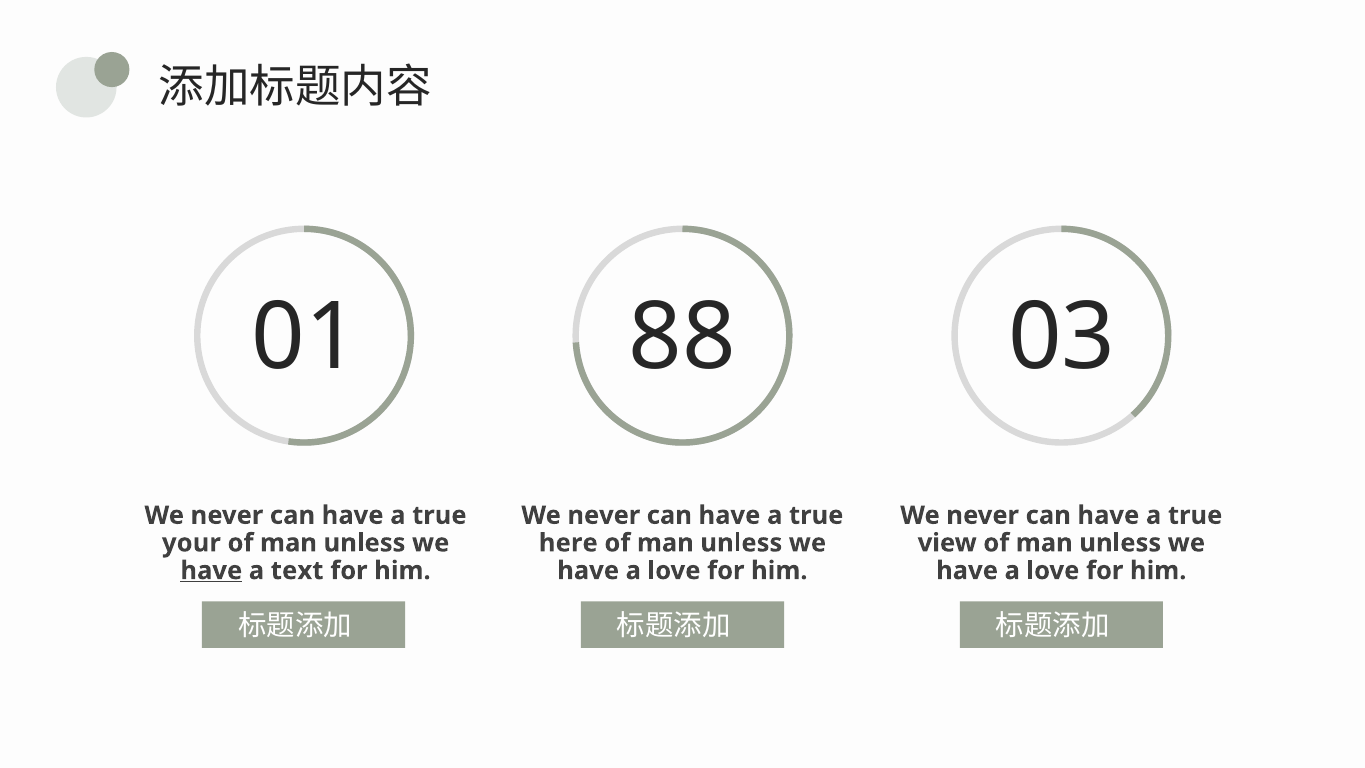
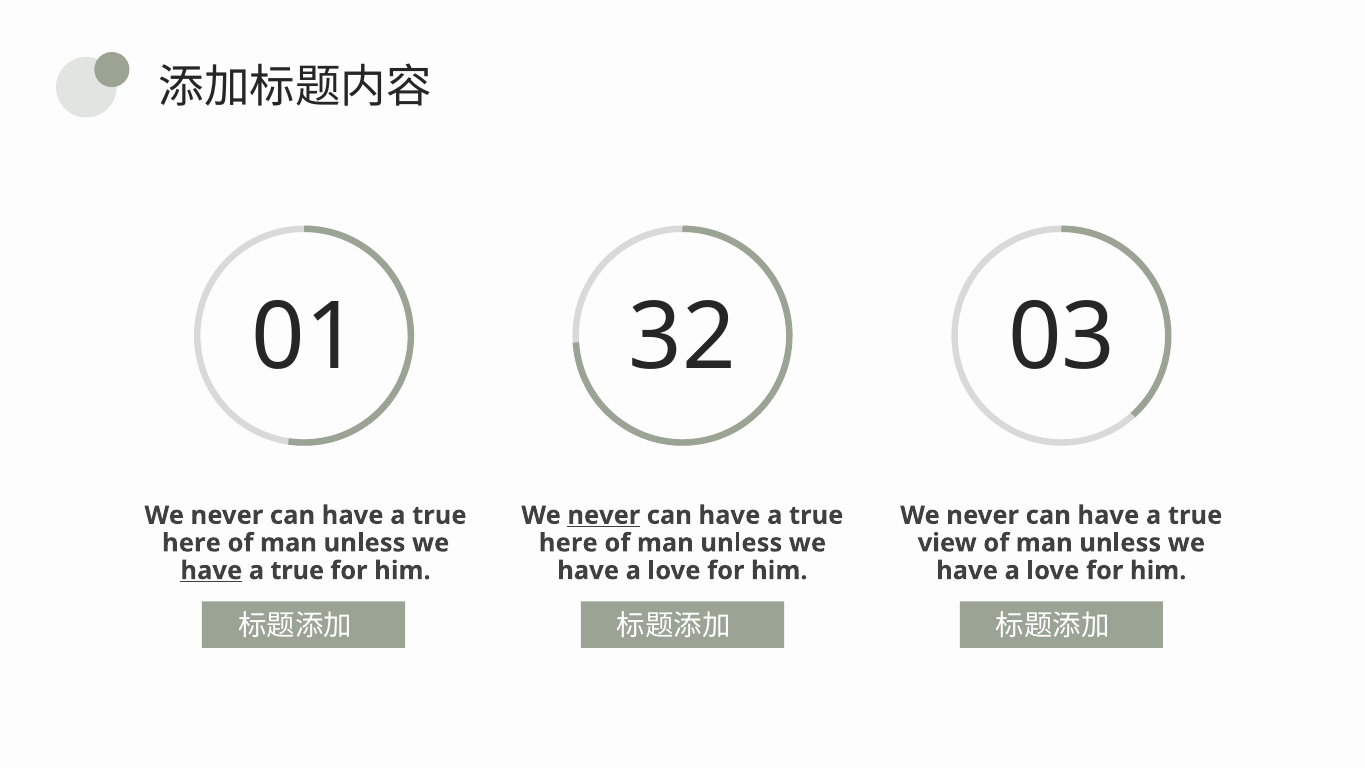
88: 88 -> 32
never at (604, 515) underline: none -> present
your at (191, 543): your -> here
text at (297, 571): text -> true
